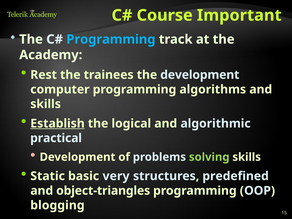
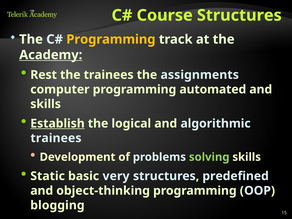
Course Important: Important -> Structures
Programming at (111, 39) colour: light blue -> yellow
Academy underline: none -> present
the development: development -> assignments
algorithms: algorithms -> automated
practical at (56, 138): practical -> trainees
object-triangles: object-triangles -> object-thinking
